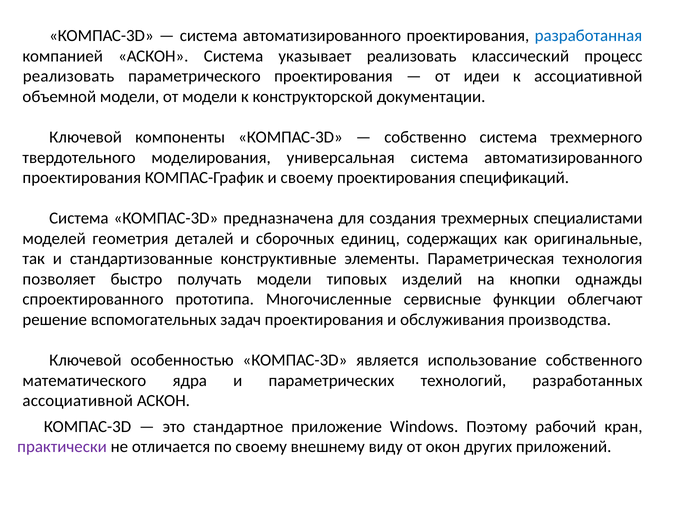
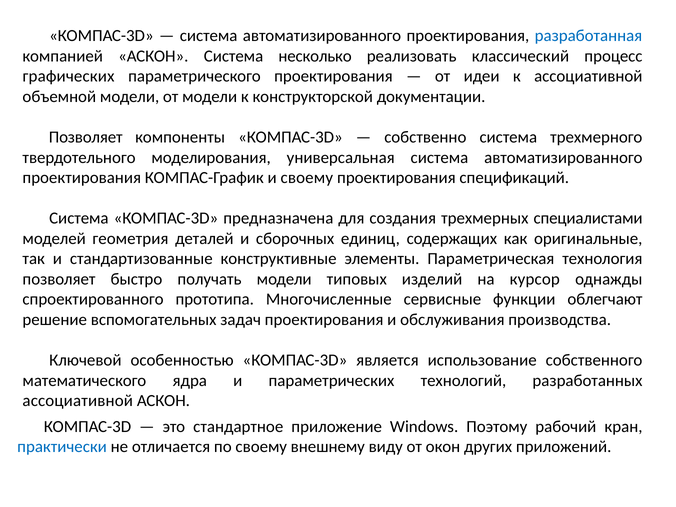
указывает: указывает -> несколько
реализовать at (69, 76): реализовать -> графических
Ключевой at (86, 137): Ключевой -> Позволяет
кнопки: кнопки -> курсор
практически colour: purple -> blue
